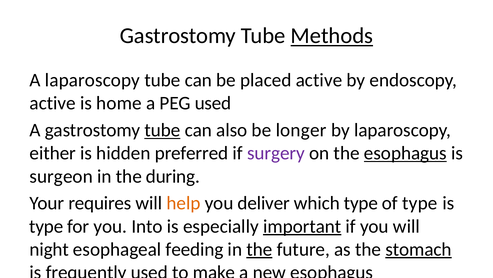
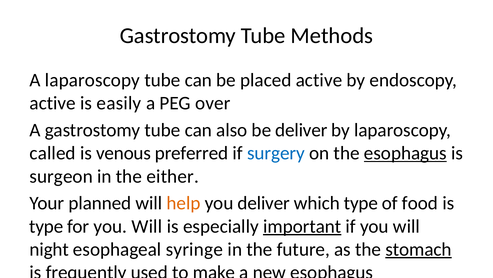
Methods underline: present -> none
home: home -> easily
PEG used: used -> over
tube at (162, 130) underline: present -> none
be longer: longer -> deliver
either: either -> called
hidden: hidden -> venous
surgery colour: purple -> blue
during: during -> either
requires: requires -> planned
of type: type -> food
for you Into: Into -> Will
feeding: feeding -> syringe
the at (259, 249) underline: present -> none
